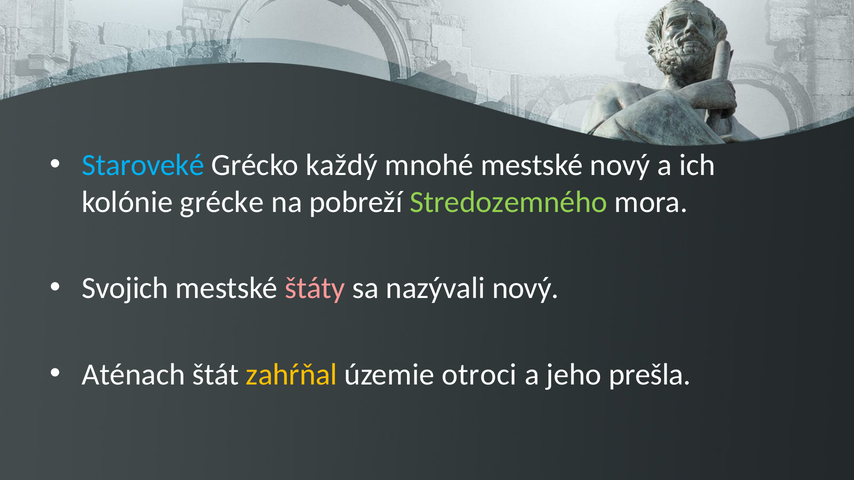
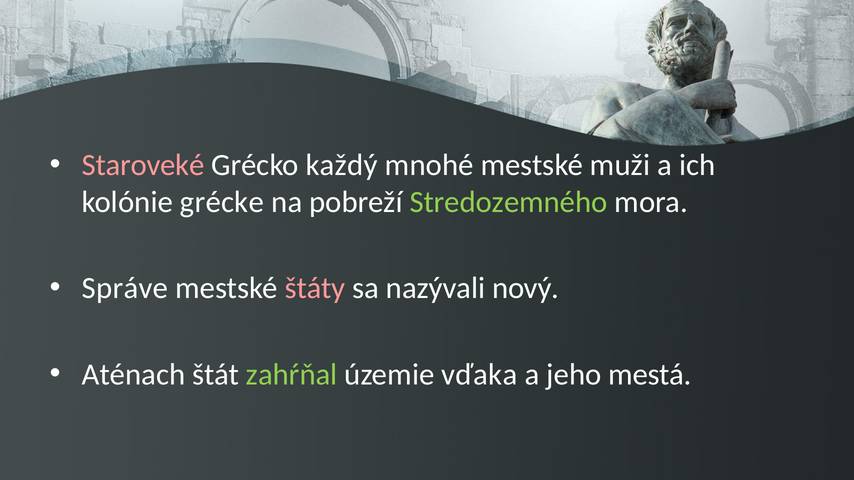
Staroveké colour: light blue -> pink
mestské nový: nový -> muži
Svojich: Svojich -> Správe
zahŕňal colour: yellow -> light green
otroci: otroci -> vďaka
prešla: prešla -> mestá
